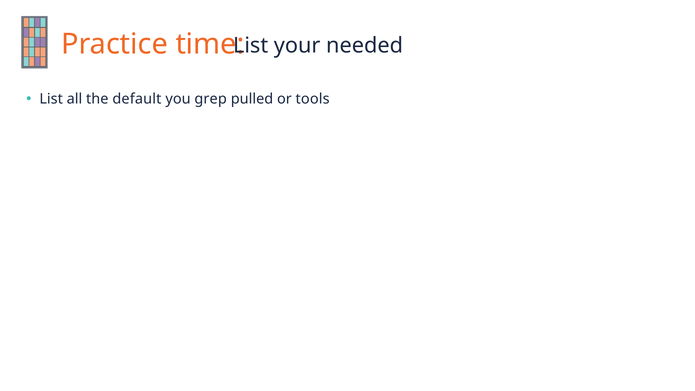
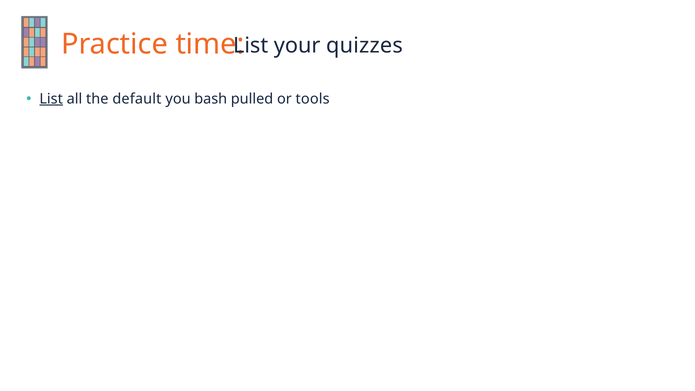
needed: needed -> quizzes
List at (51, 99) underline: none -> present
grep: grep -> bash
